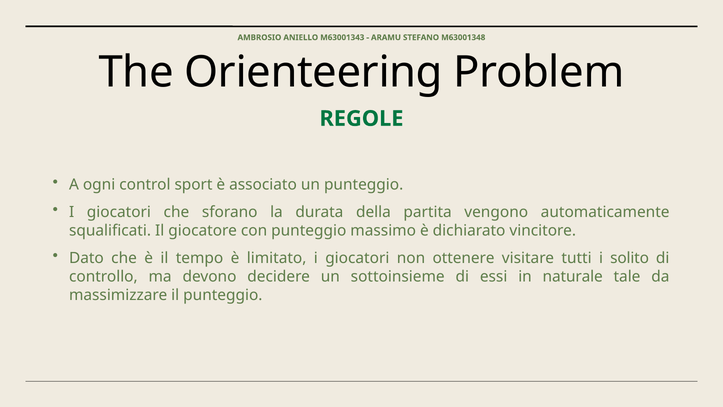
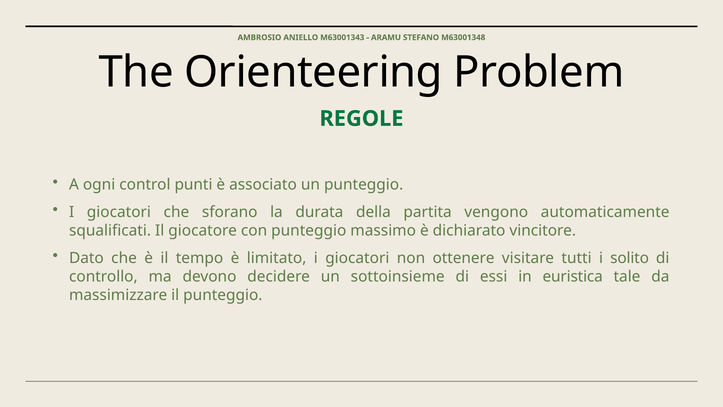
sport: sport -> punti
naturale: naturale -> euristica
